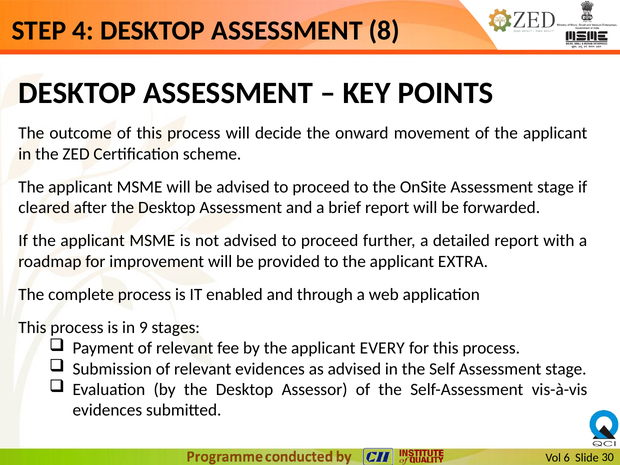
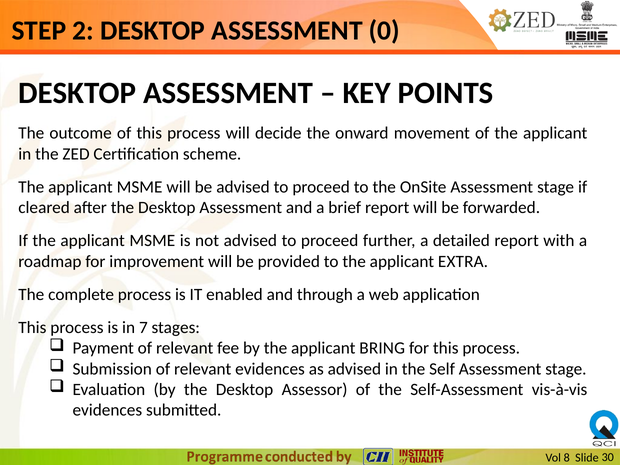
4: 4 -> 2
8: 8 -> 0
9: 9 -> 7
EVERY: EVERY -> BRING
6: 6 -> 8
